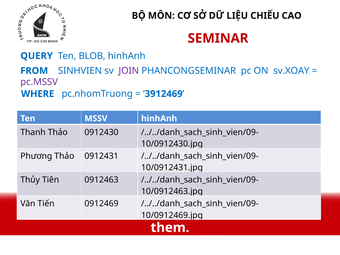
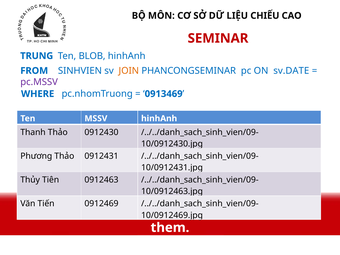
QUERY: QUERY -> TRUNG
JOIN colour: purple -> orange
sv.XOAY: sv.XOAY -> sv.DATE
3912469: 3912469 -> 0913469
